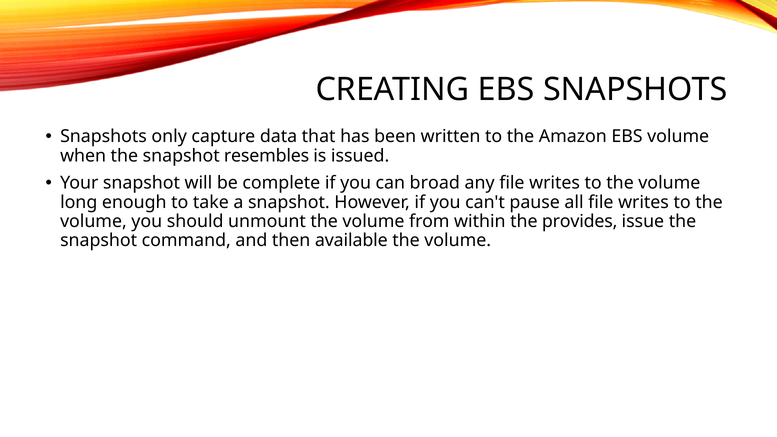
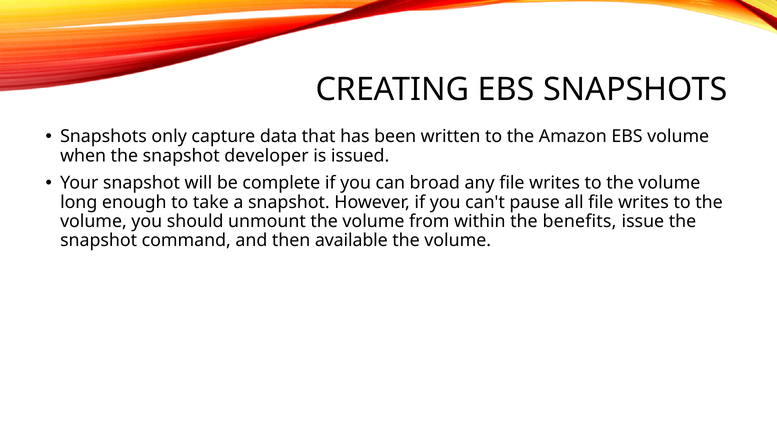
resembles: resembles -> developer
provides: provides -> benefits
